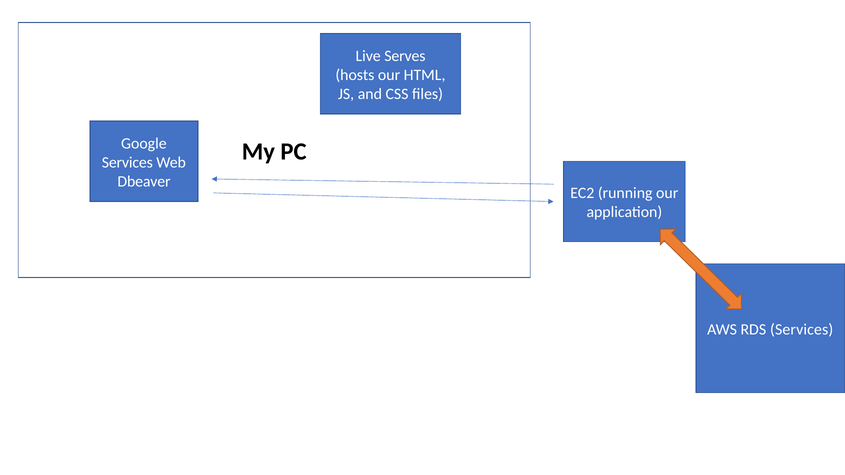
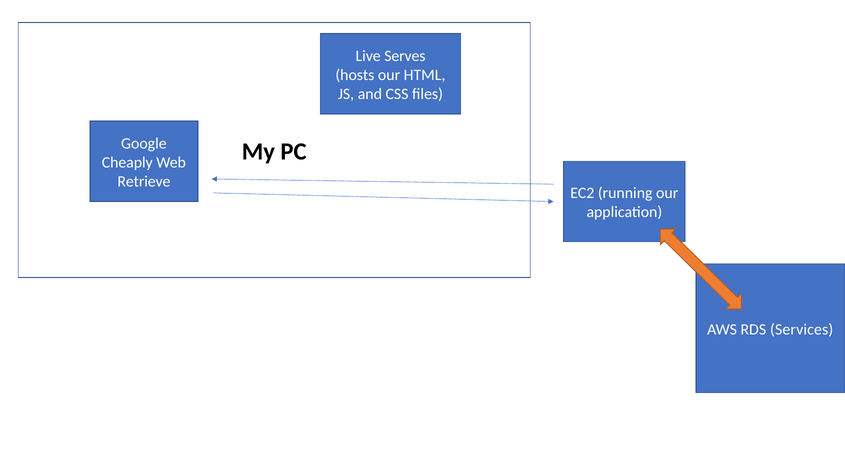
Services at (127, 163): Services -> Cheaply
Dbeaver: Dbeaver -> Retrieve
